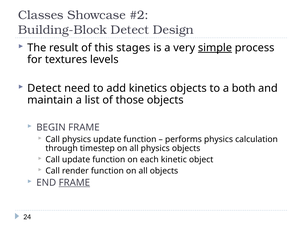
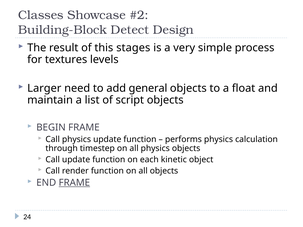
simple underline: present -> none
Detect at (44, 88): Detect -> Larger
kinetics: kinetics -> general
both: both -> float
those: those -> script
